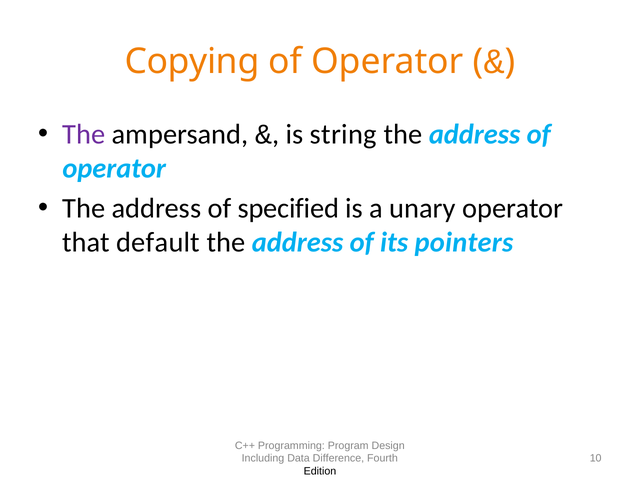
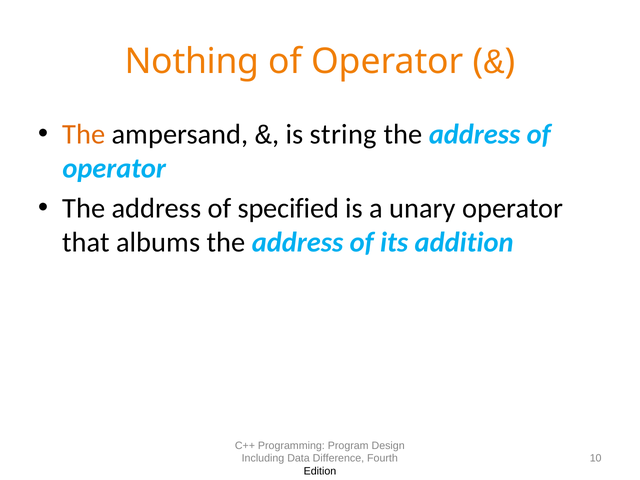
Copying: Copying -> Nothing
The at (84, 134) colour: purple -> orange
default: default -> albums
pointers: pointers -> addition
